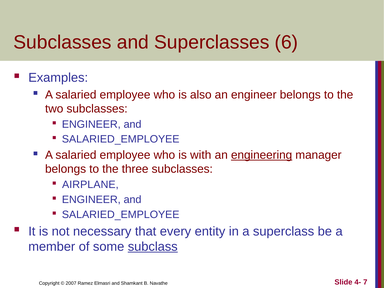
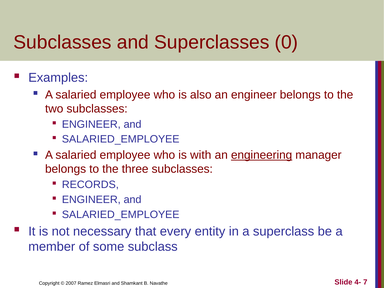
6: 6 -> 0
AIRPLANE: AIRPLANE -> RECORDS
subclass underline: present -> none
